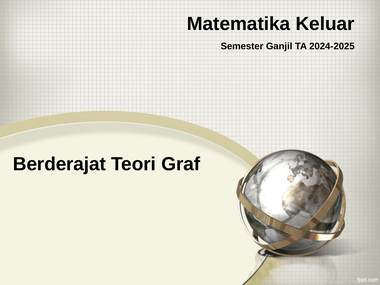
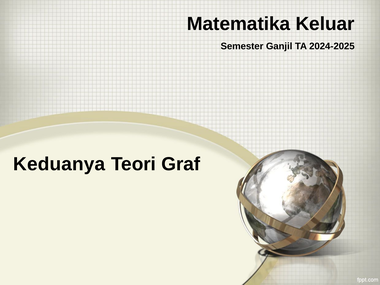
Berderajat: Berderajat -> Keduanya
